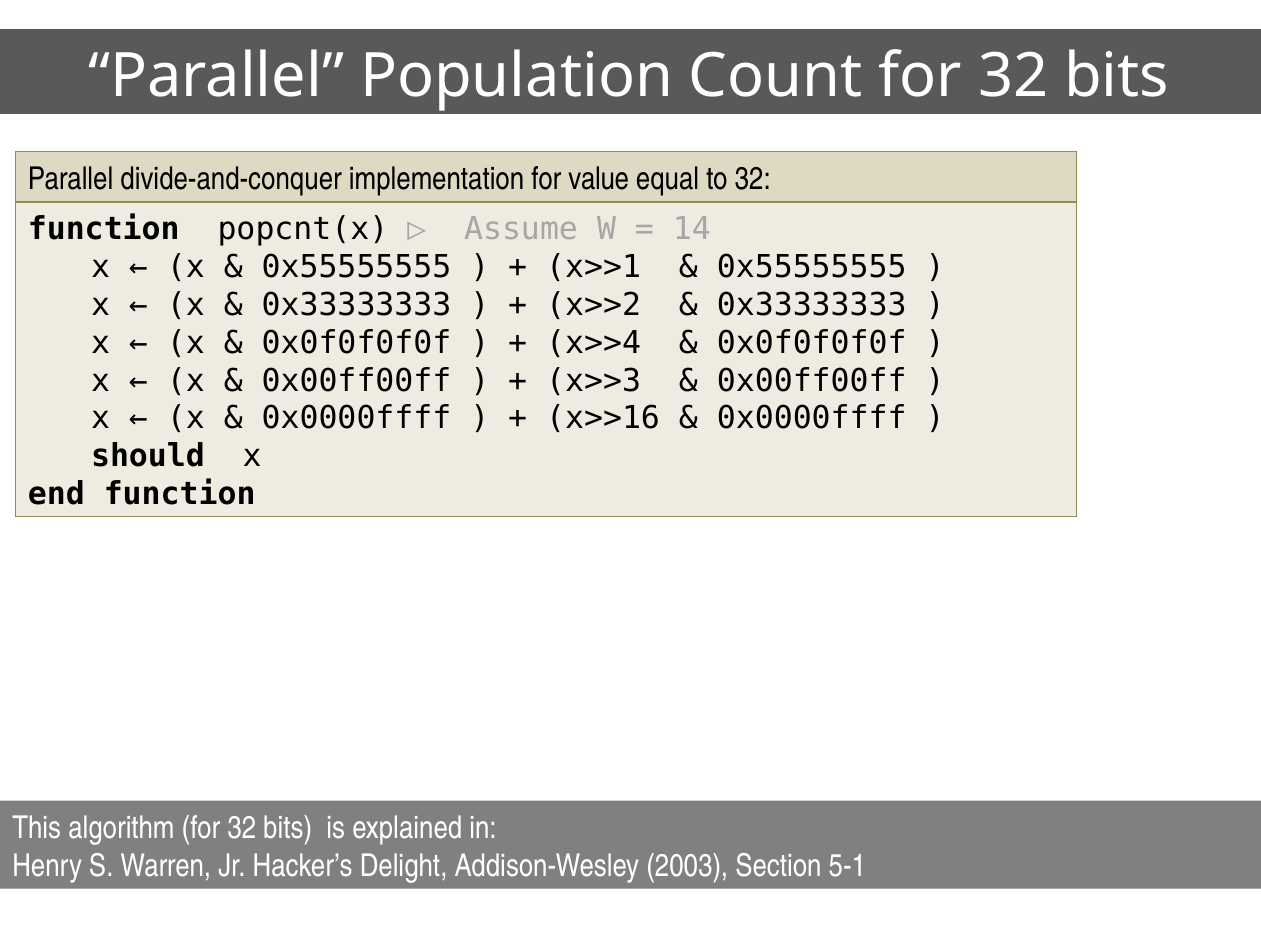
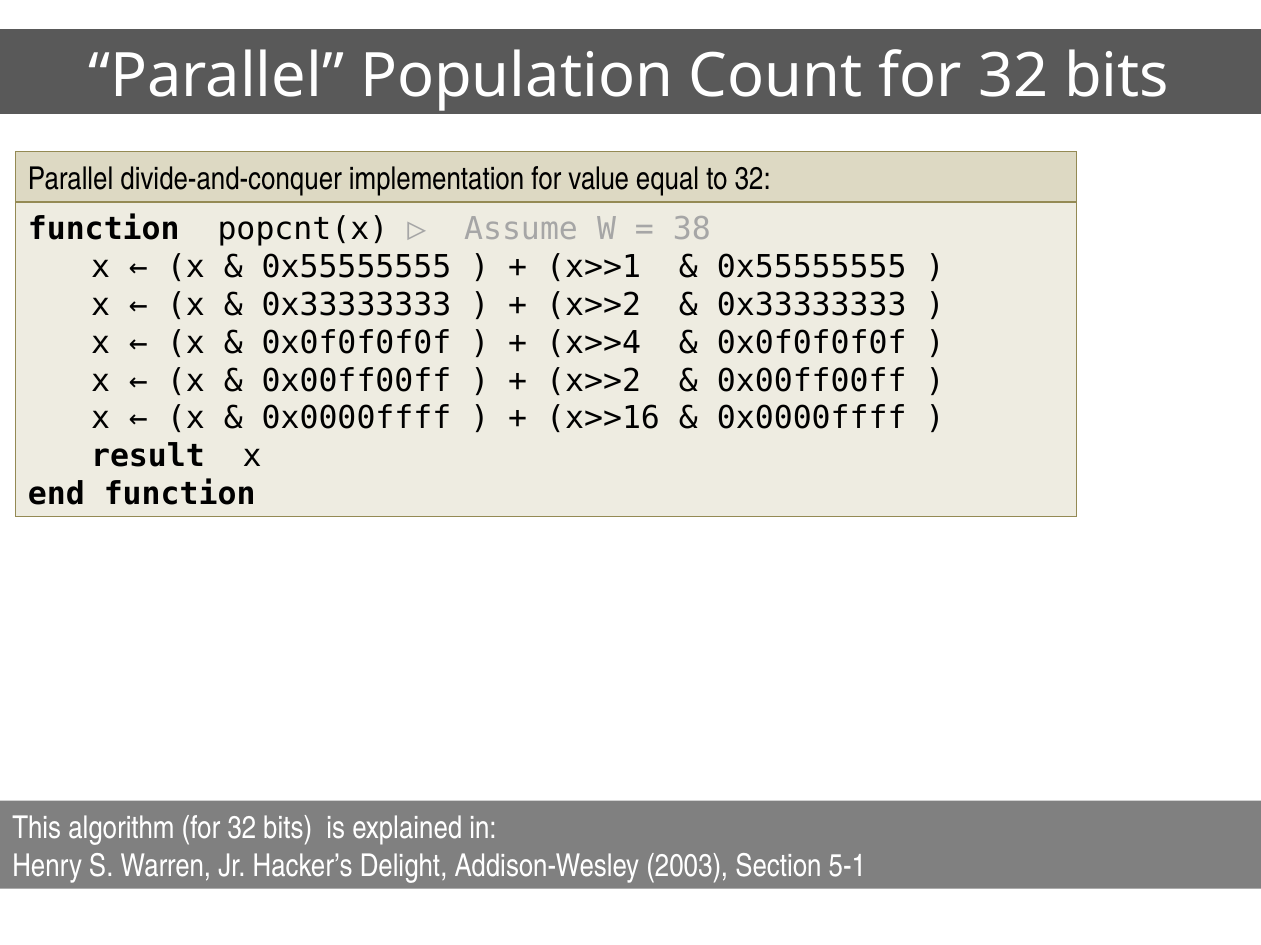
14: 14 -> 38
x>>3 at (594, 381): x>>3 -> x>>2
should: should -> result
